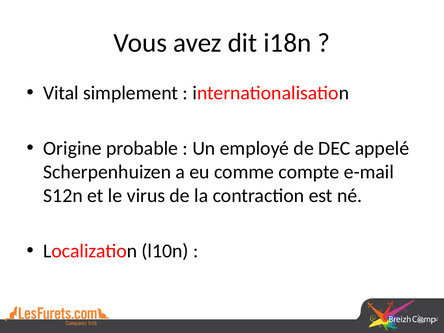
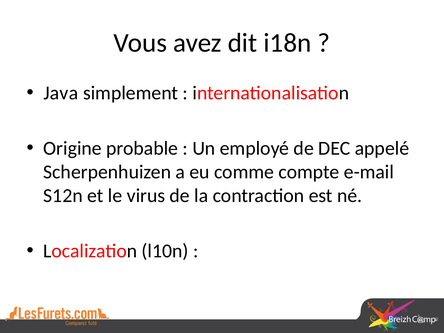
Vital: Vital -> Java
